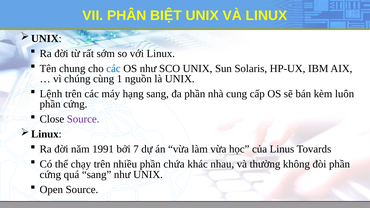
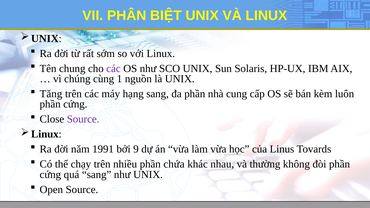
các at (113, 68) colour: blue -> purple
Lệnh: Lệnh -> Tăng
7: 7 -> 9
